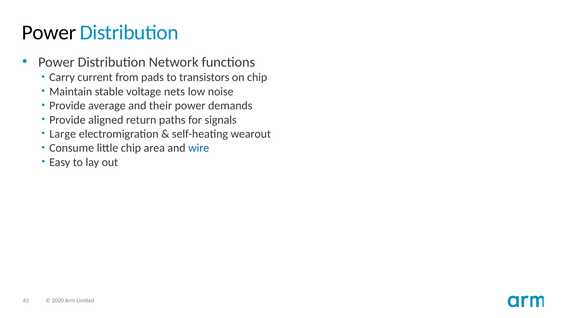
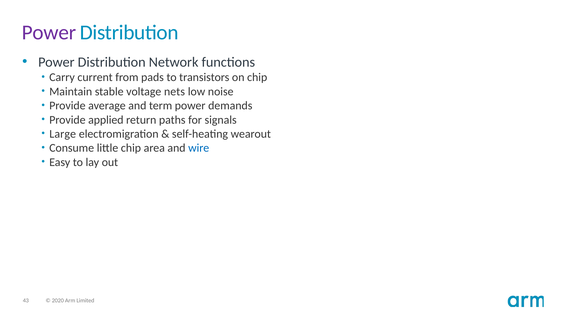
Power at (49, 33) colour: black -> purple
their: their -> term
aligned: aligned -> applied
